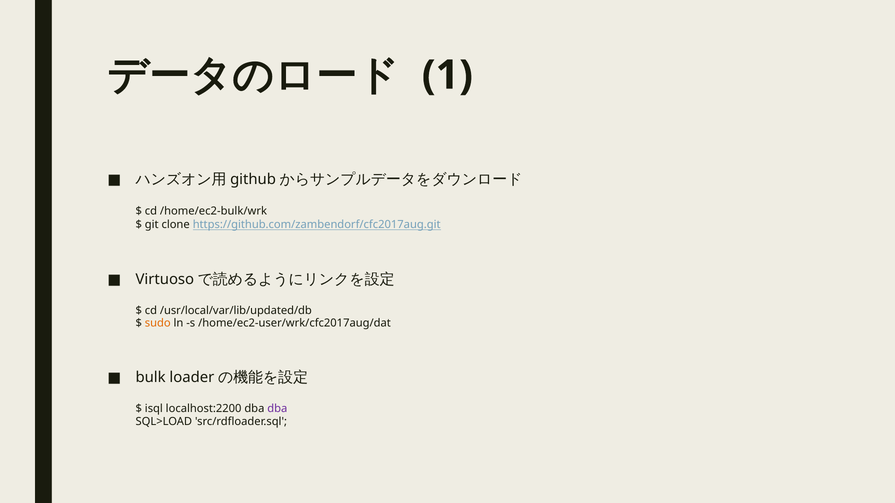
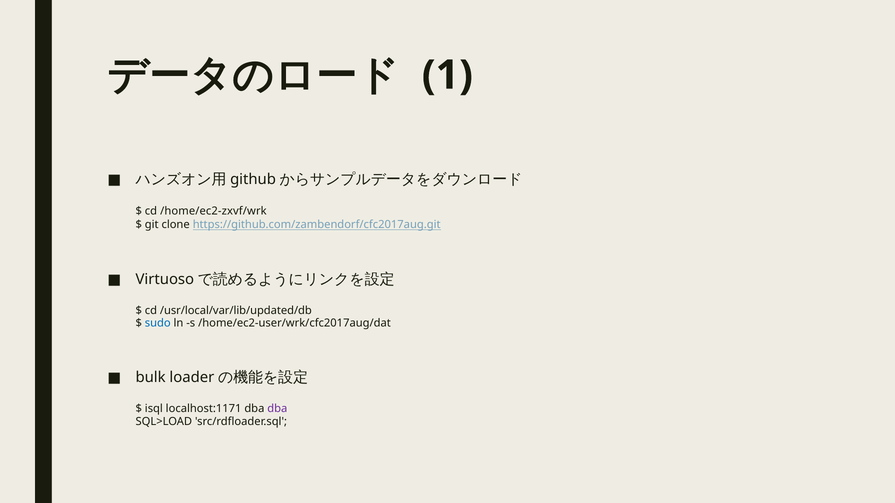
/home/ec2-bulk/wrk: /home/ec2-bulk/wrk -> /home/ec2-zxvf/wrk
sudo colour: orange -> blue
localhost:2200: localhost:2200 -> localhost:1171
